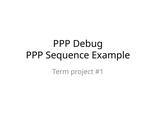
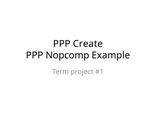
Debug: Debug -> Create
Sequence: Sequence -> Nopcomp
